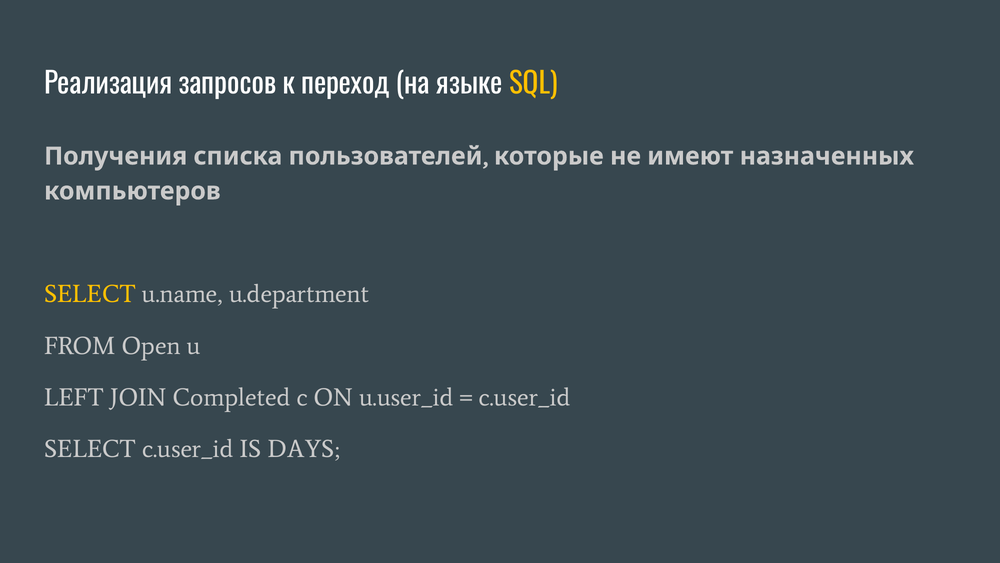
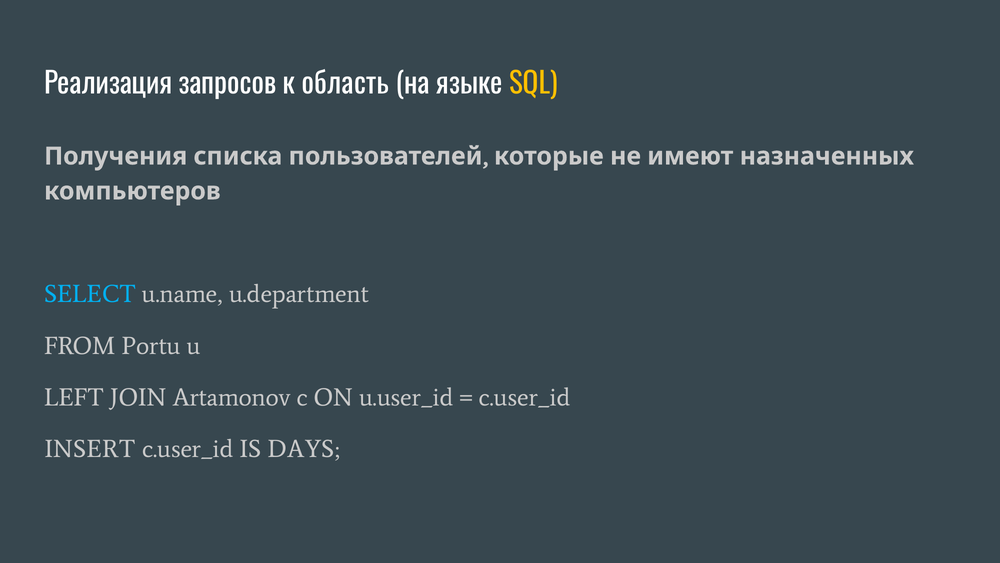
переход: переход -> область
SELECT at (90, 294) colour: yellow -> light blue
Open: Open -> Portu
Completed: Completed -> Artamonov
SELECT at (90, 448): SELECT -> INSERT
